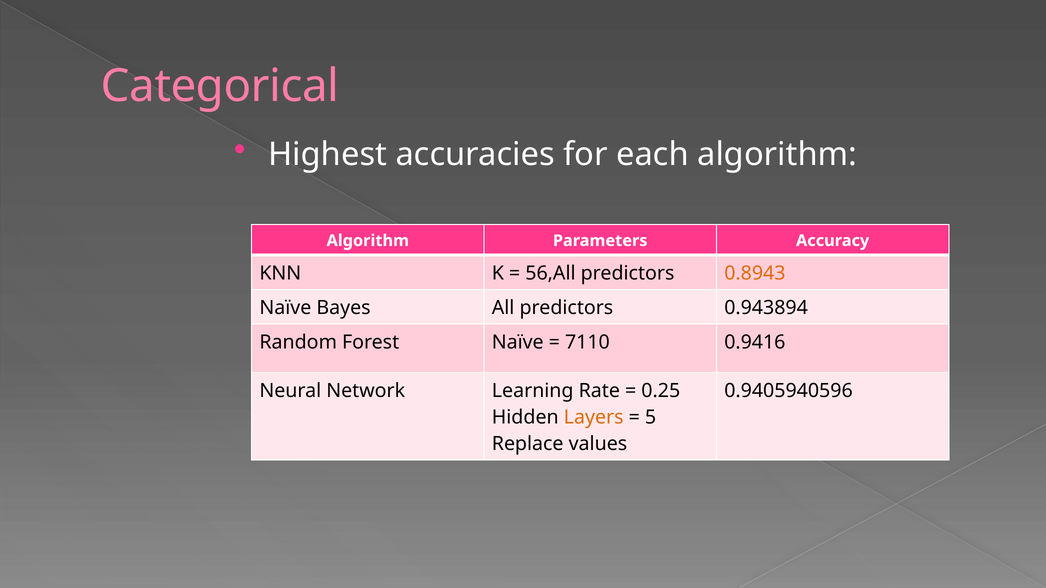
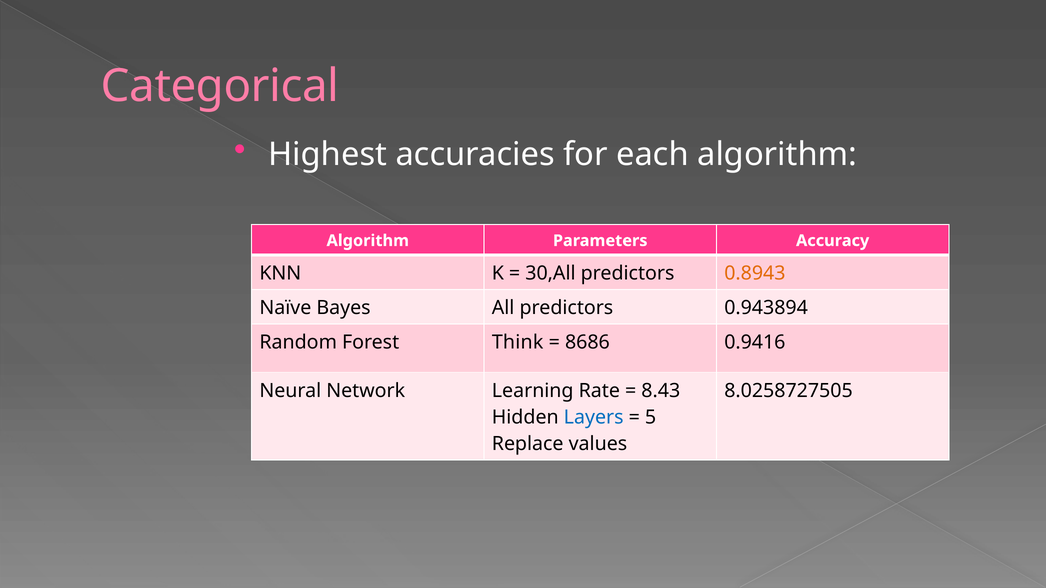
56,All: 56,All -> 30,All
Forest Naïve: Naïve -> Think
7110: 7110 -> 8686
0.25: 0.25 -> 8.43
0.9405940596: 0.9405940596 -> 8.0258727505
Layers colour: orange -> blue
